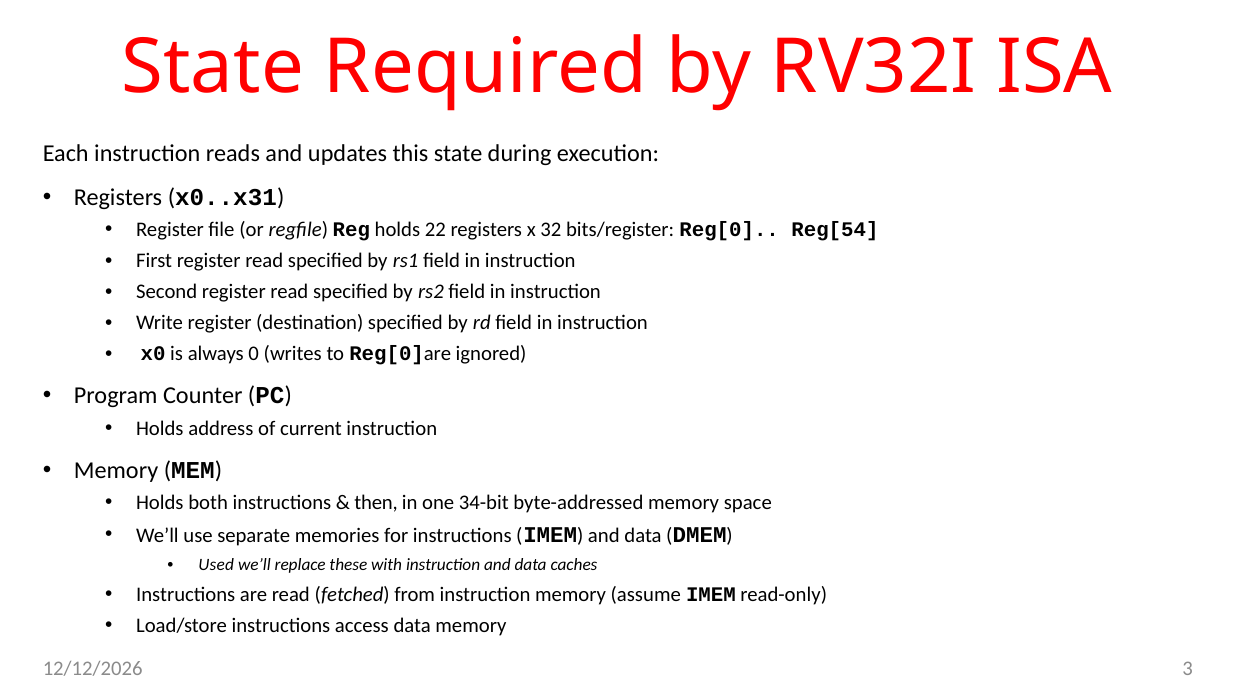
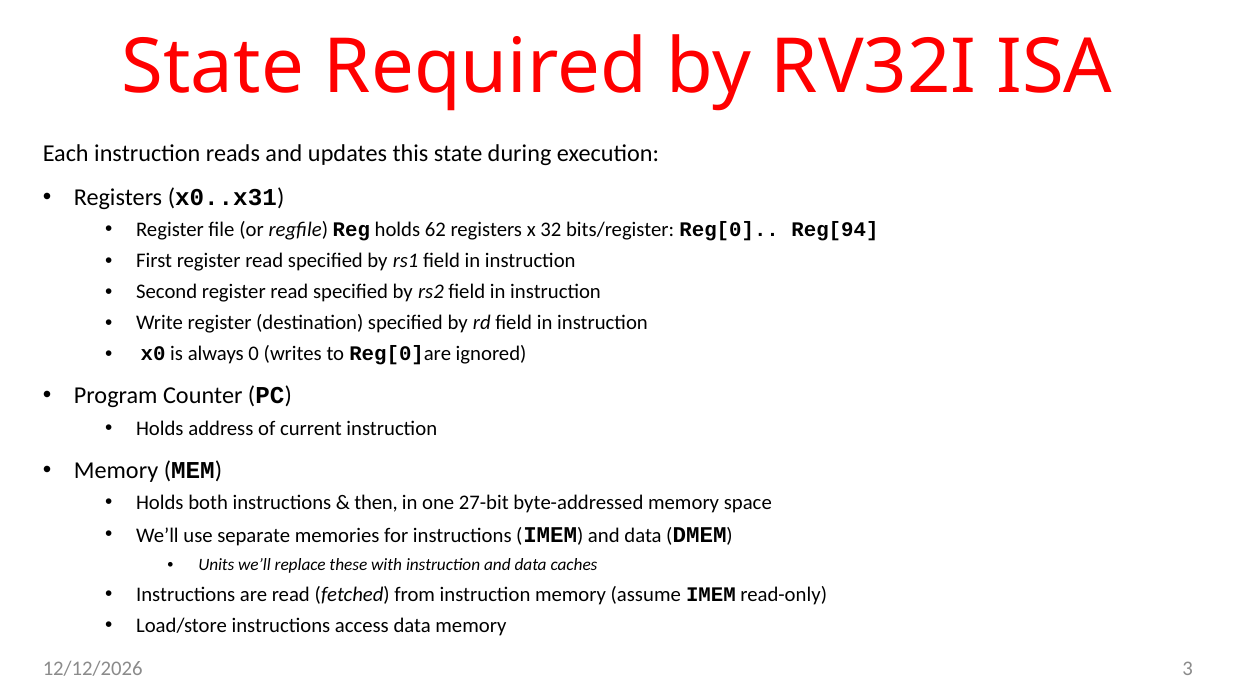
22: 22 -> 62
Reg[54: Reg[54 -> Reg[94
34-bit: 34-bit -> 27-bit
Used: Used -> Units
